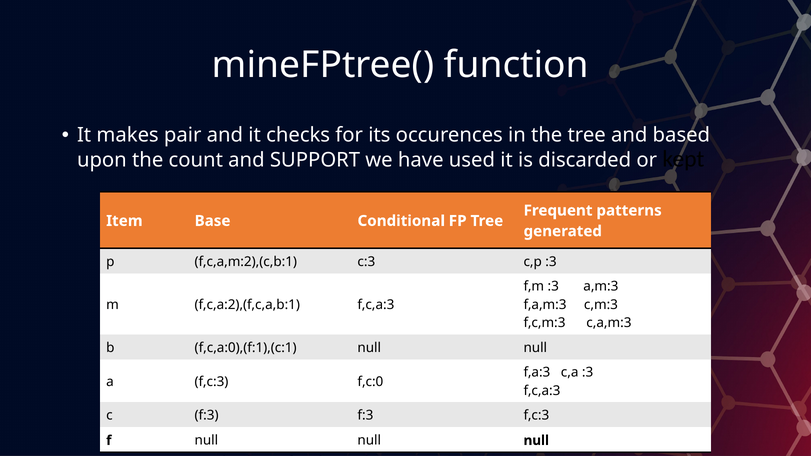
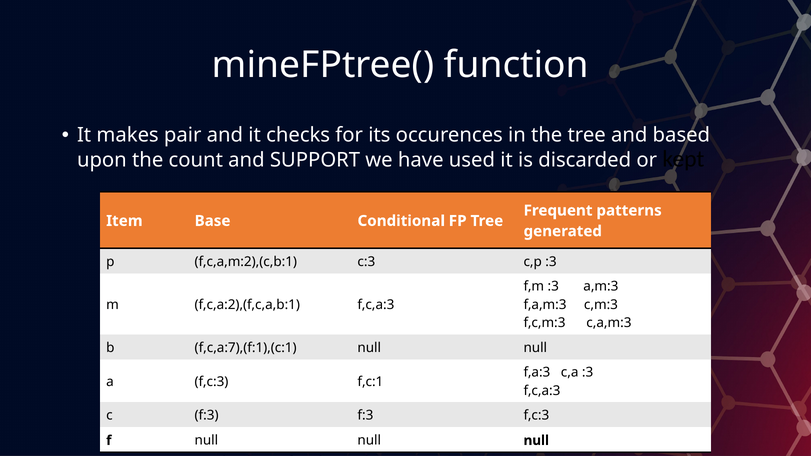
f,c,a:0),(f:1),(c:1: f,c,a:0),(f:1),(c:1 -> f,c,a:7),(f:1),(c:1
f,c:0: f,c:0 -> f,c:1
